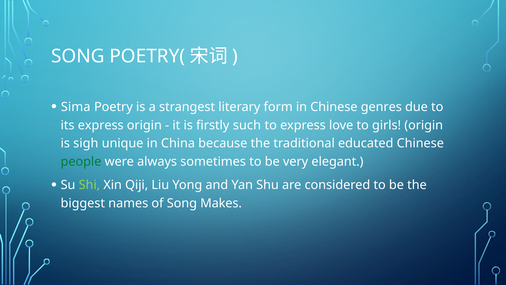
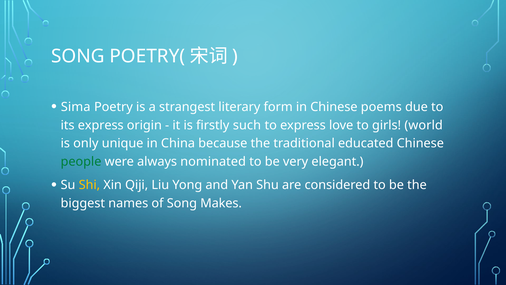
genres: genres -> poems
girls origin: origin -> world
sigh: sigh -> only
sometimes: sometimes -> nominated
Shi colour: light green -> yellow
